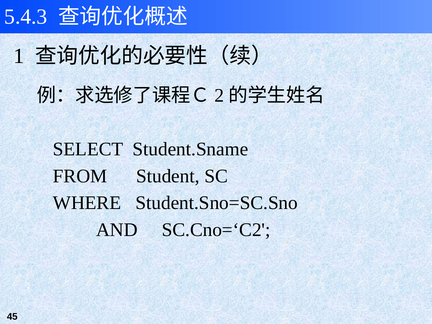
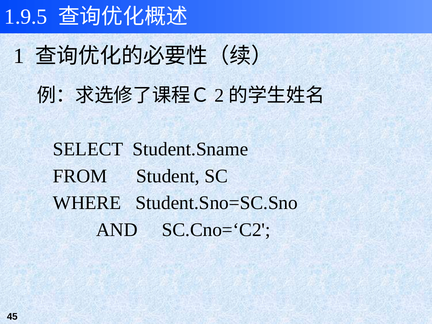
5.4.3: 5.4.3 -> 1.9.5
